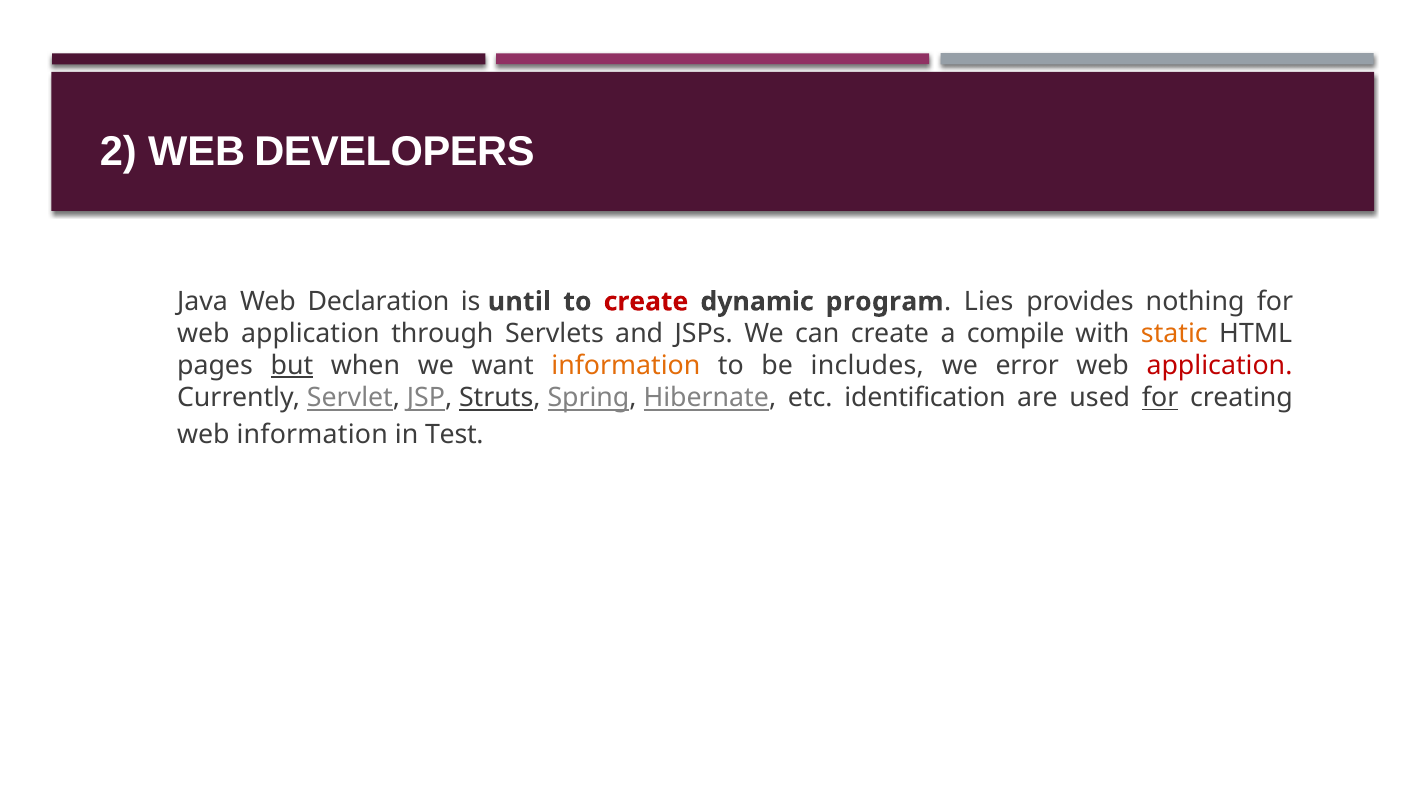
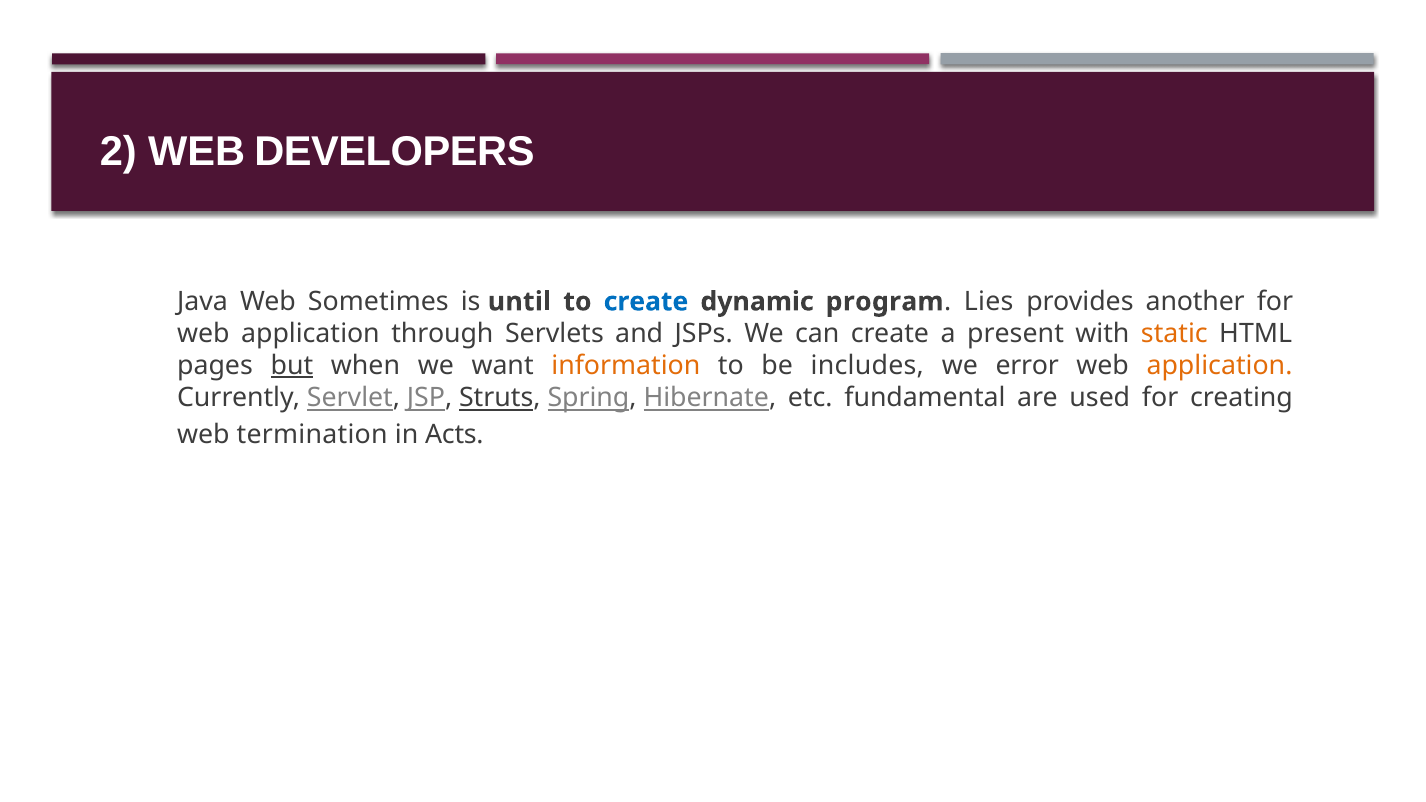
Declaration: Declaration -> Sometimes
create at (646, 302) colour: red -> blue
nothing: nothing -> another
compile: compile -> present
application at (1219, 366) colour: red -> orange
identification: identification -> fundamental
for at (1160, 398) underline: present -> none
web information: information -> termination
Test: Test -> Acts
